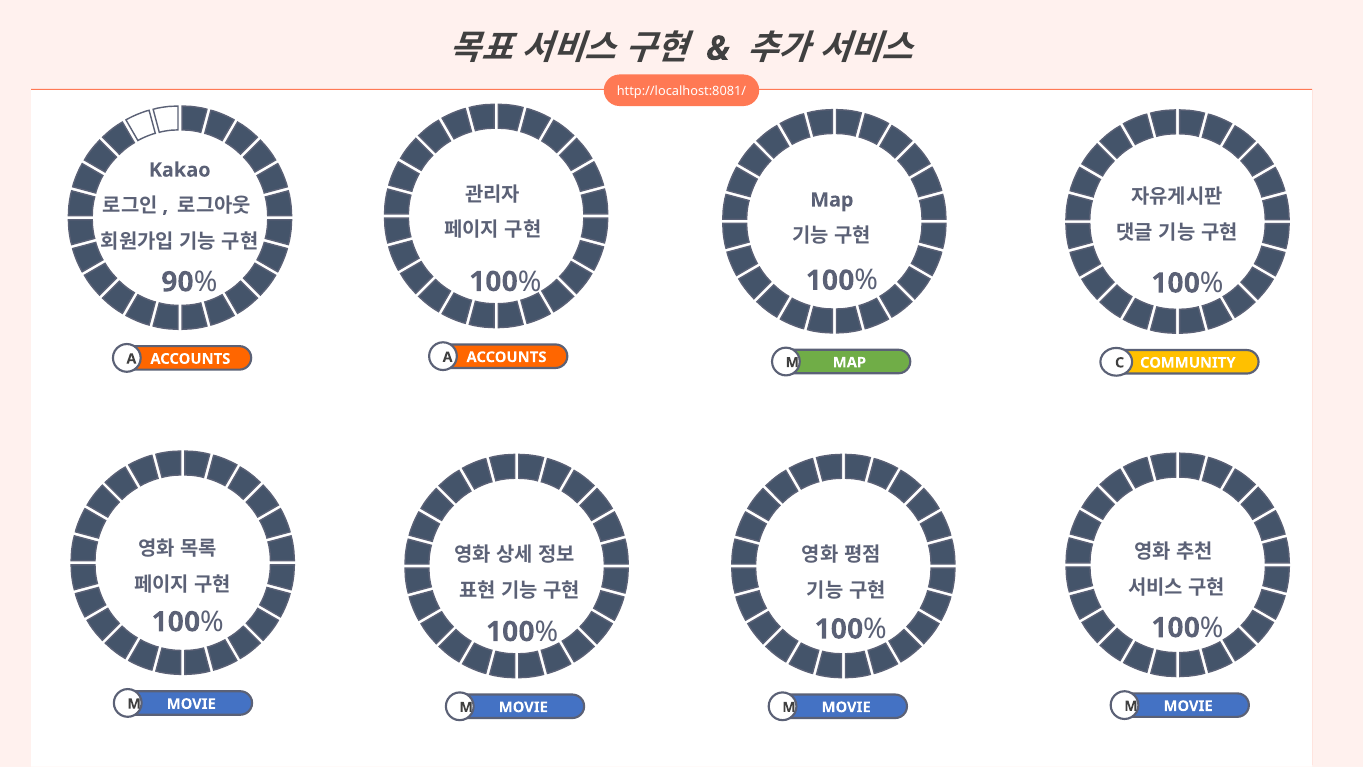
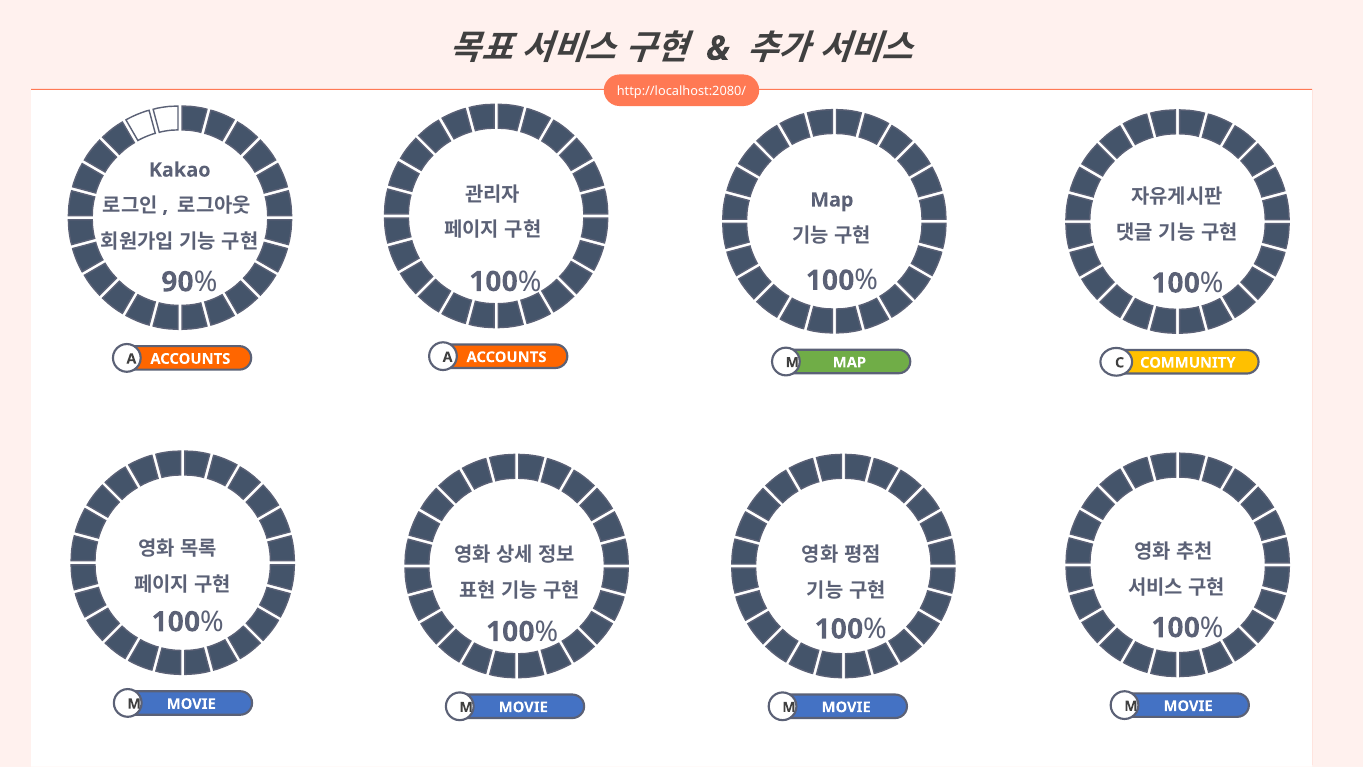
http://localhost:8081/: http://localhost:8081/ -> http://localhost:2080/
